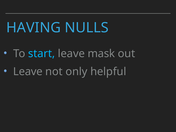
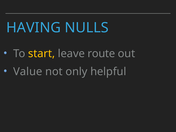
start colour: light blue -> yellow
mask: mask -> route
Leave at (28, 72): Leave -> Value
